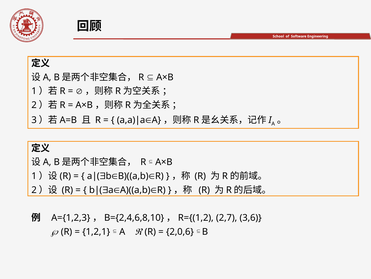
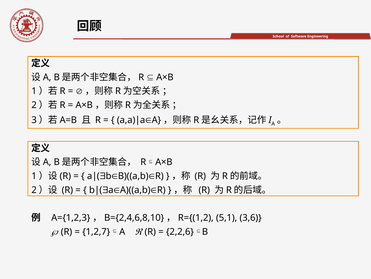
2,7: 2,7 -> 5,1
1,2,1: 1,2,1 -> 1,2,7
2,0,6: 2,0,6 -> 2,2,6
